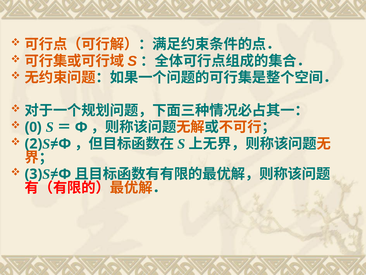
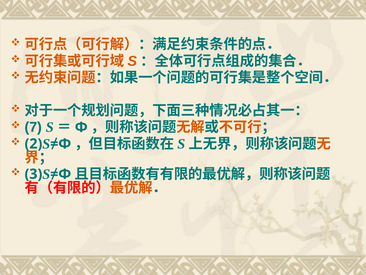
0: 0 -> 7
